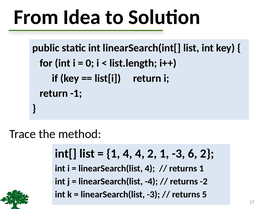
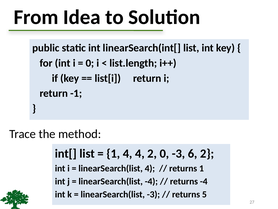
2 1: 1 -> 0
returns -2: -2 -> -4
